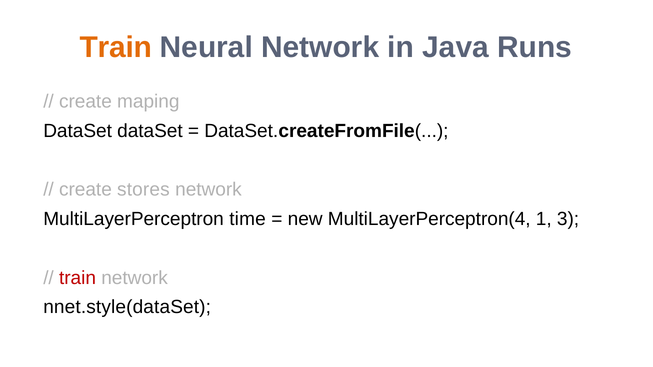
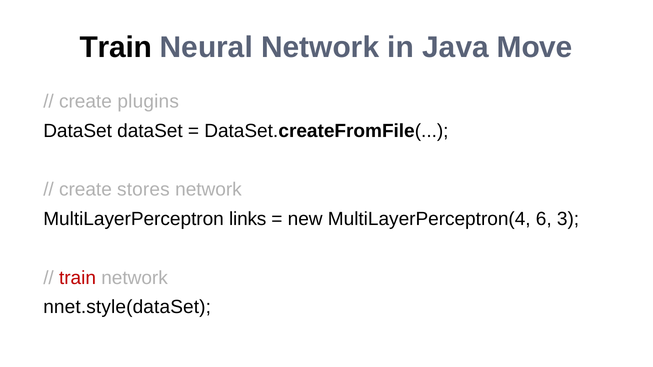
Train at (116, 47) colour: orange -> black
Runs: Runs -> Move
maping: maping -> plugins
time: time -> links
1: 1 -> 6
